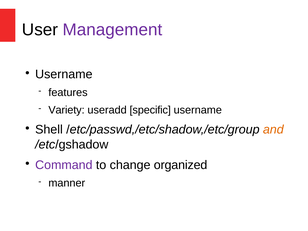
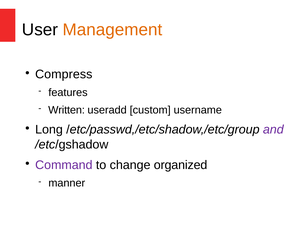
Management colour: purple -> orange
Username at (64, 74): Username -> Compress
Variety: Variety -> Written
specific: specific -> custom
Shell: Shell -> Long
and colour: orange -> purple
